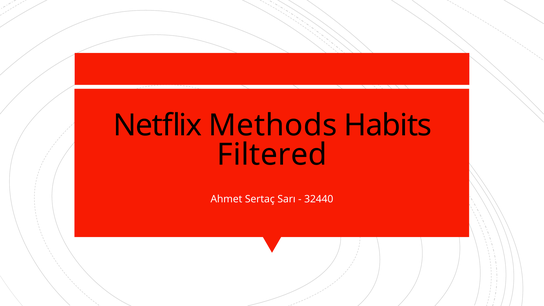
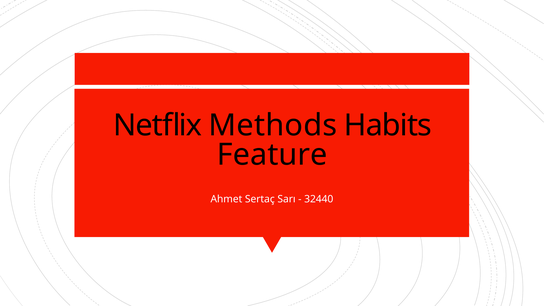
Filtered: Filtered -> Feature
